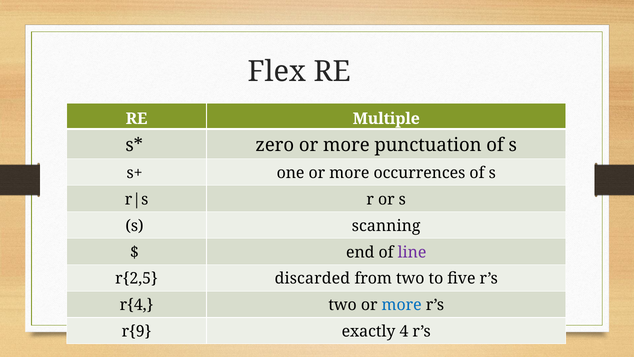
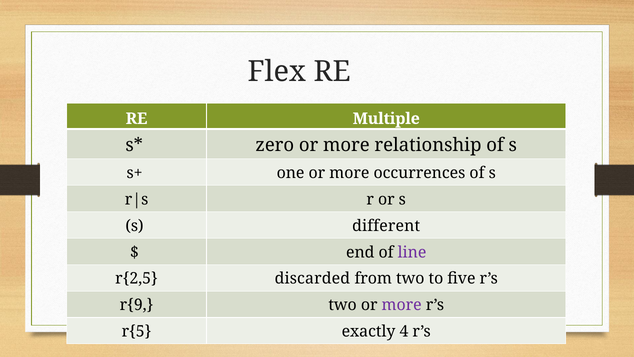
punctuation: punctuation -> relationship
scanning: scanning -> different
r{4: r{4 -> r{9
more at (402, 305) colour: blue -> purple
r{9: r{9 -> r{5
